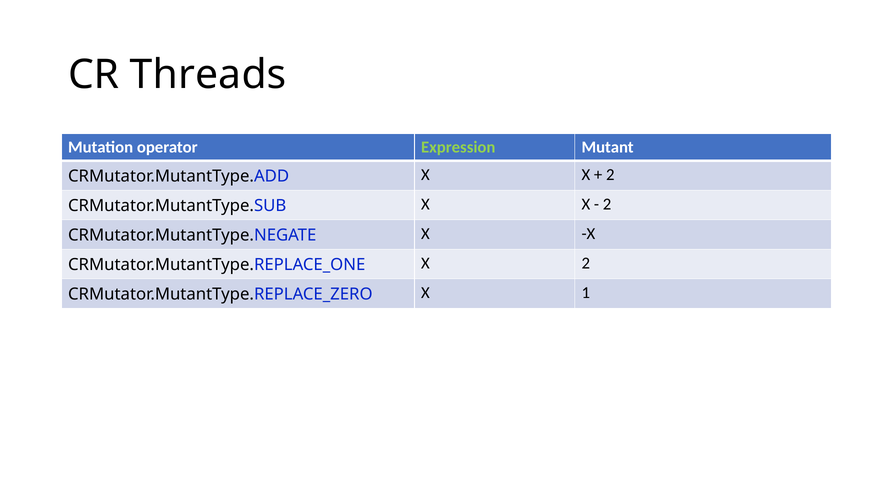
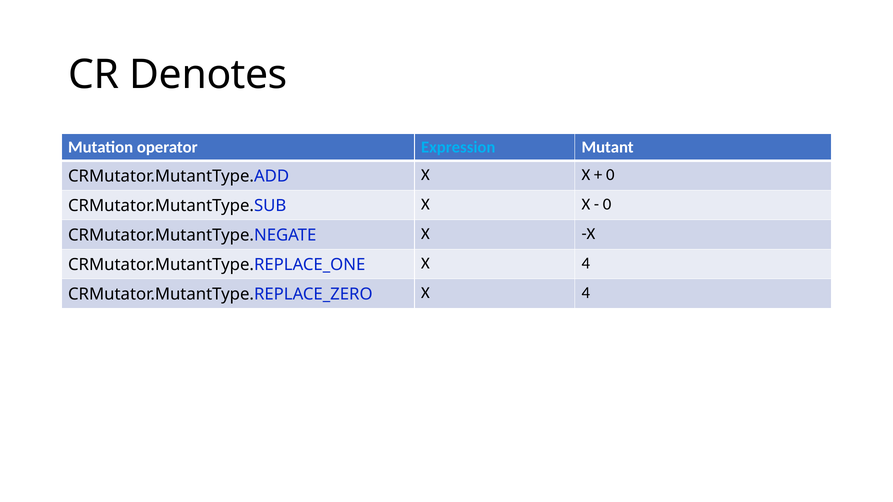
Threads: Threads -> Denotes
Expression colour: light green -> light blue
2 at (610, 175): 2 -> 0
2 at (607, 204): 2 -> 0
2 at (586, 263): 2 -> 4
1 at (586, 293): 1 -> 4
